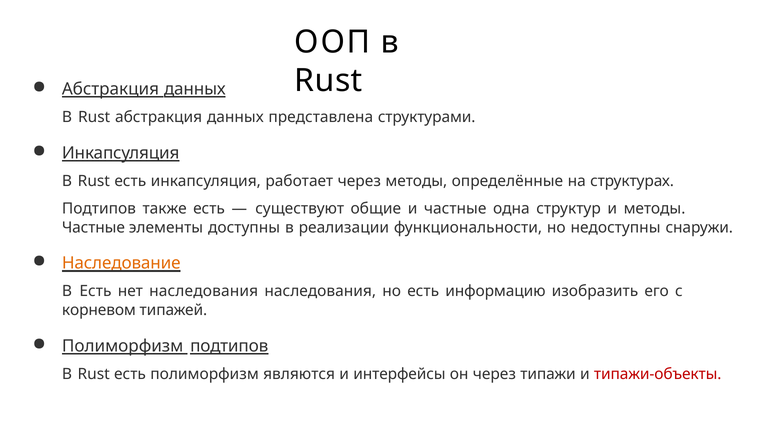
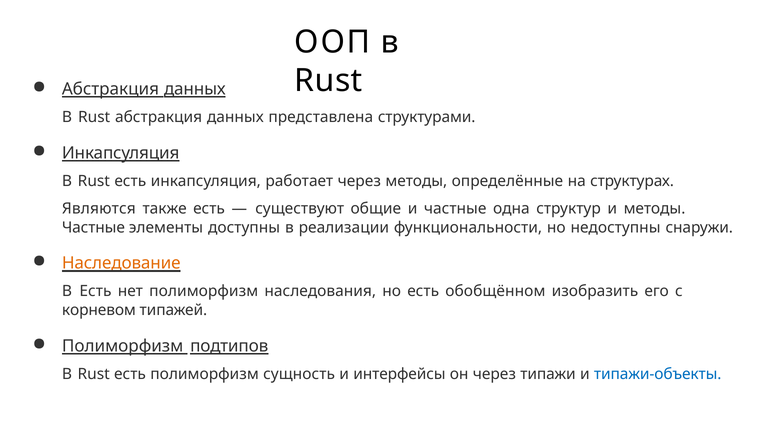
Подтипов at (99, 209): Подтипов -> Являются
нет наследования: наследования -> полиморфизм
информацию: информацию -> обобщённом
являются: являются -> сущность
типажи-объекты colour: red -> blue
